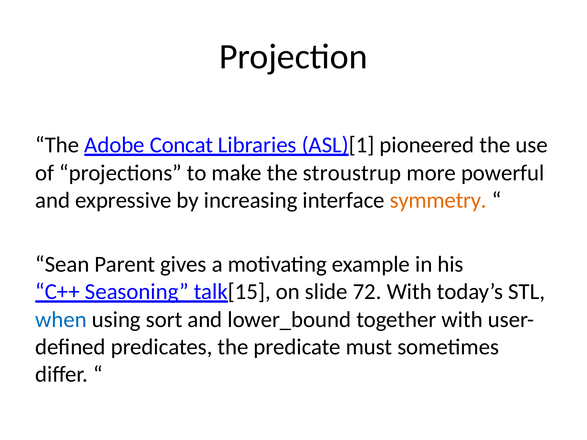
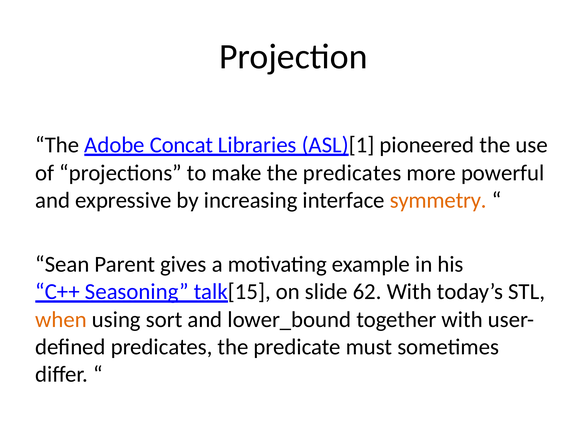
the stroustrup: stroustrup -> predicates
72: 72 -> 62
when colour: blue -> orange
